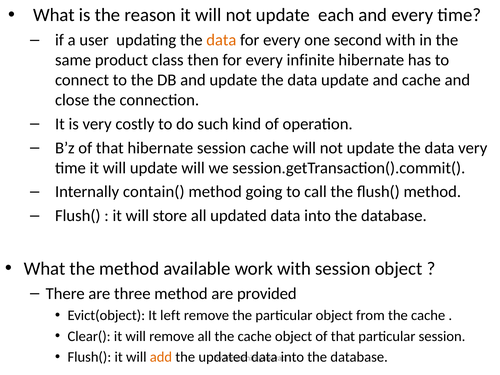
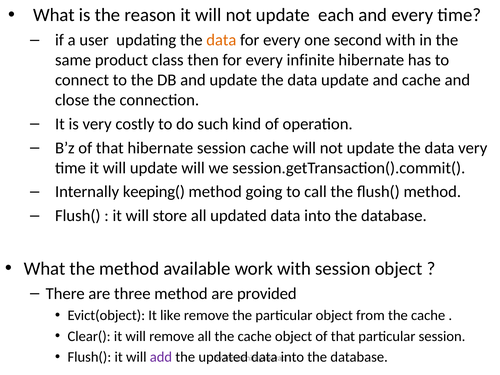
contain(: contain( -> keeping(
left: left -> like
add colour: orange -> purple
